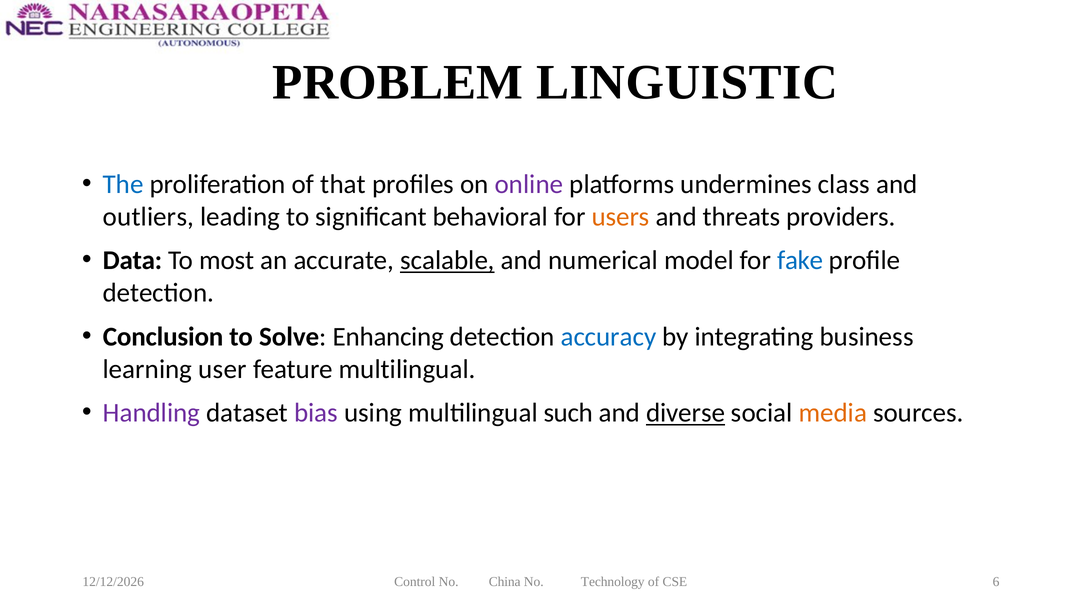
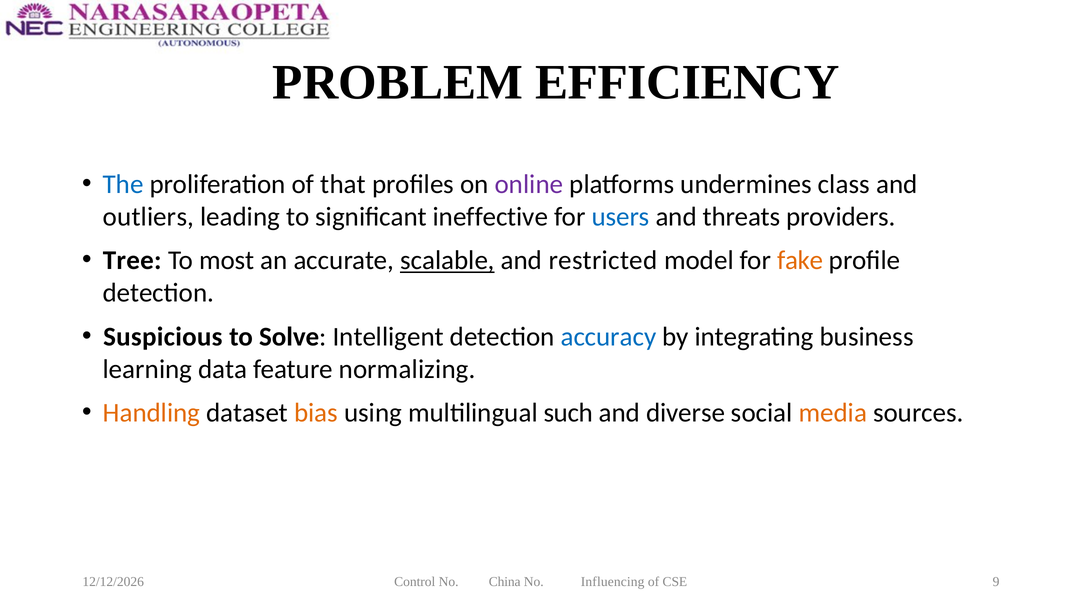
LINGUISTIC: LINGUISTIC -> EFFICIENCY
behavioral: behavioral -> ineffective
users colour: orange -> blue
Data: Data -> Tree
numerical: numerical -> restricted
fake colour: blue -> orange
Conclusion: Conclusion -> Suspicious
Enhancing: Enhancing -> Intelligent
user: user -> data
feature multilingual: multilingual -> normalizing
Handling colour: purple -> orange
bias colour: purple -> orange
diverse underline: present -> none
Technology: Technology -> Influencing
6: 6 -> 9
